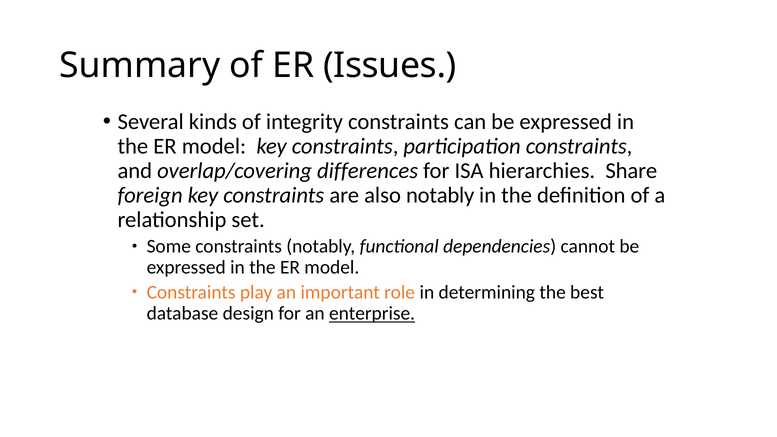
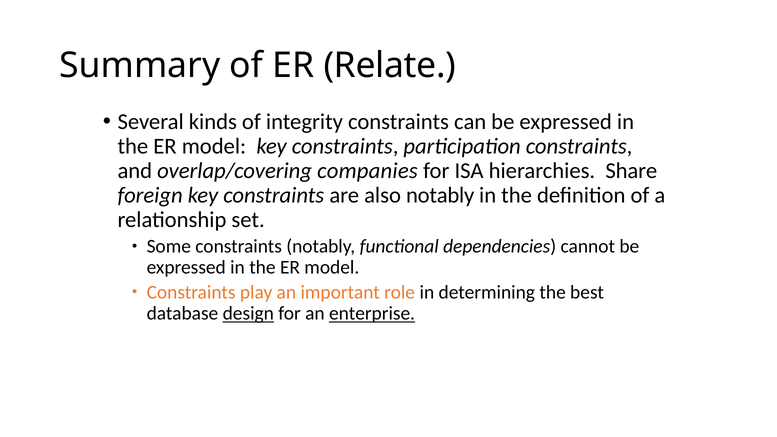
Issues: Issues -> Relate
differences: differences -> companies
design underline: none -> present
